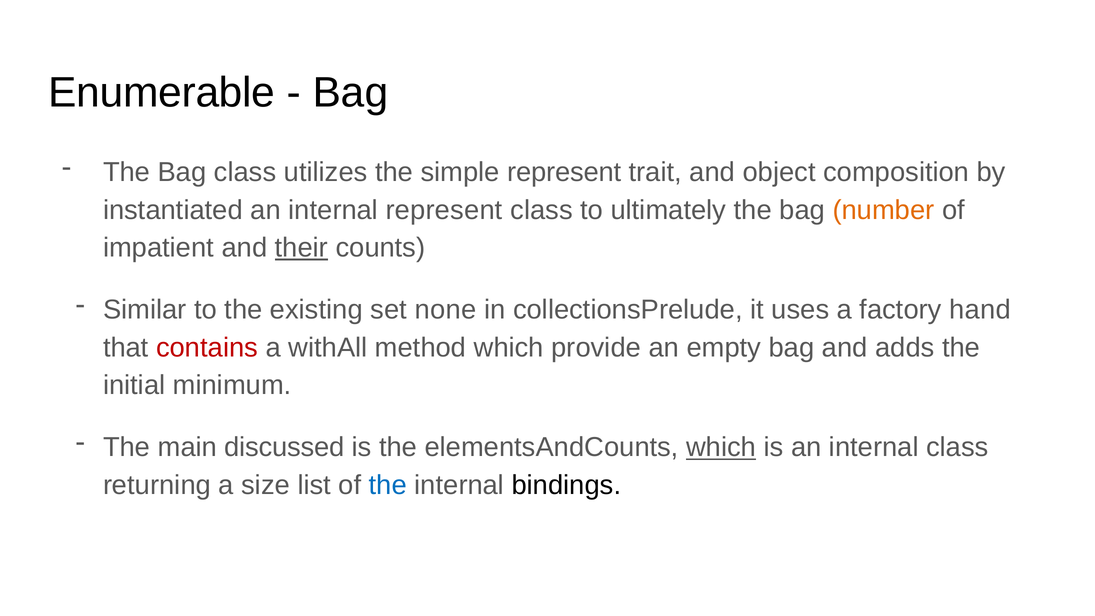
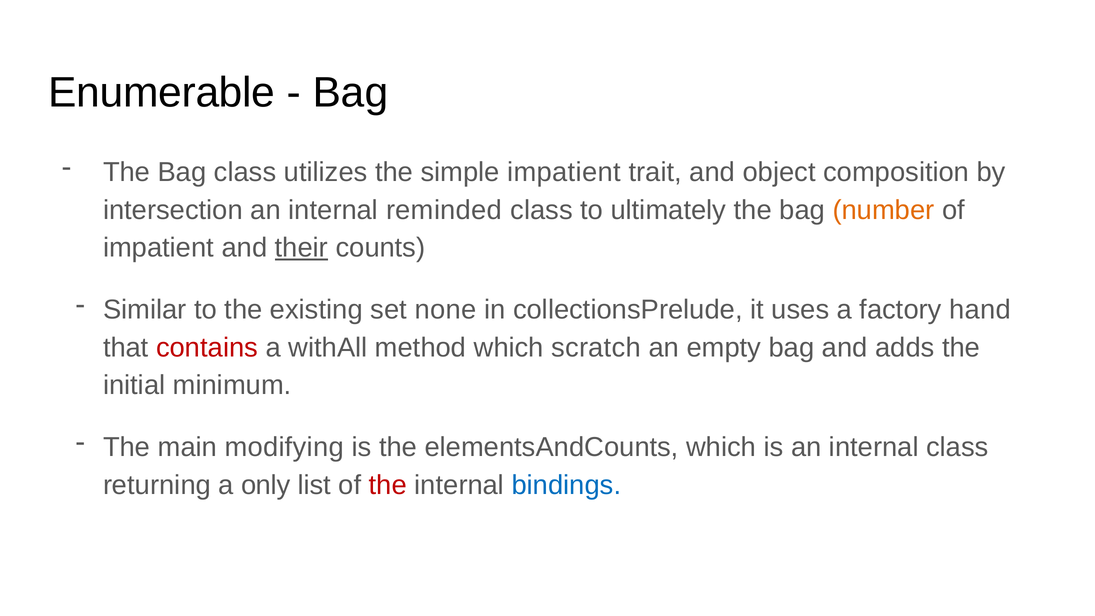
simple represent: represent -> impatient
instantiated: instantiated -> intersection
internal represent: represent -> reminded
provide: provide -> scratch
discussed: discussed -> modifying
which at (721, 447) underline: present -> none
size: size -> only
the at (388, 485) colour: blue -> red
bindings colour: black -> blue
